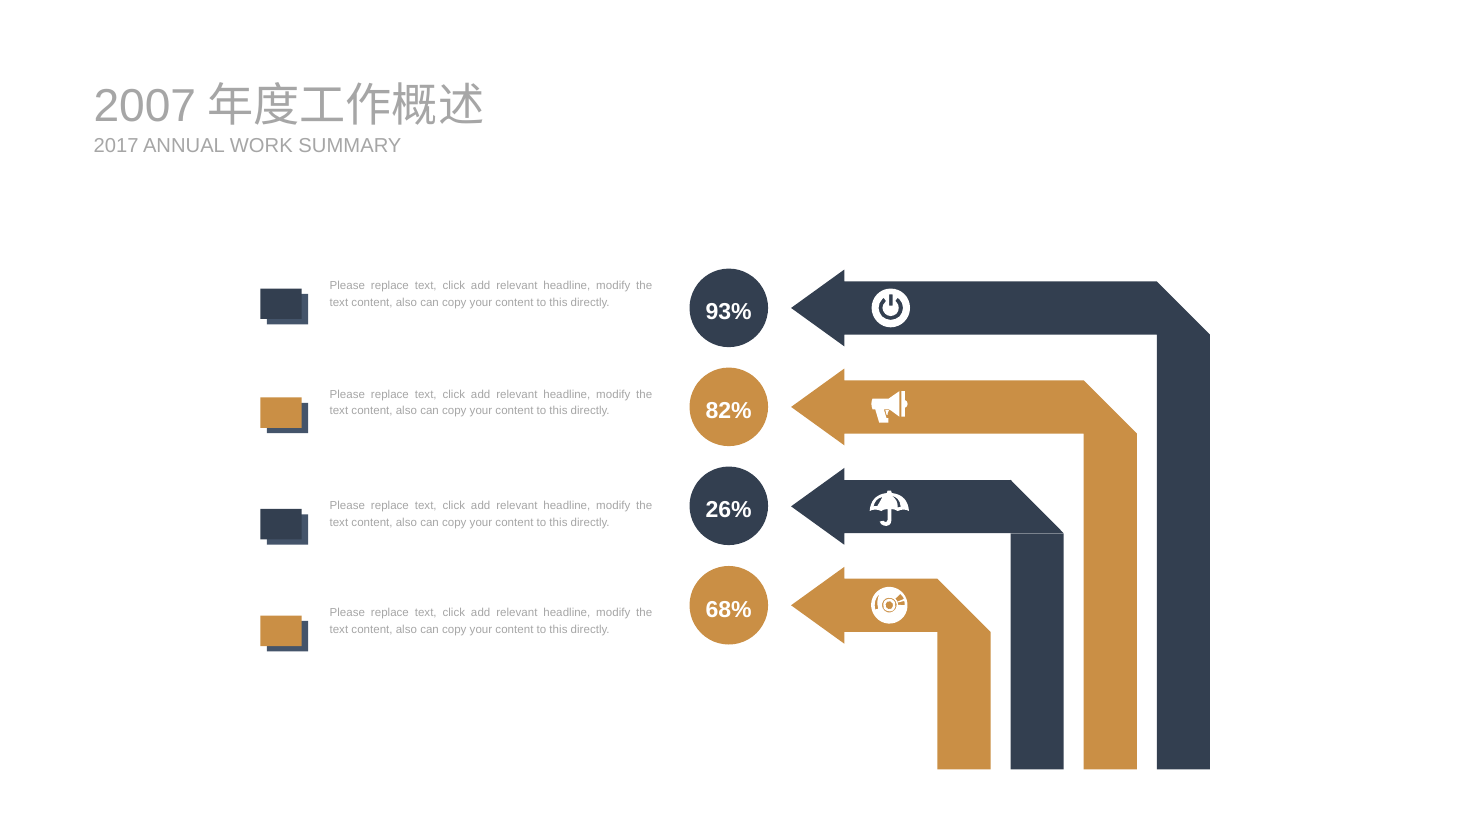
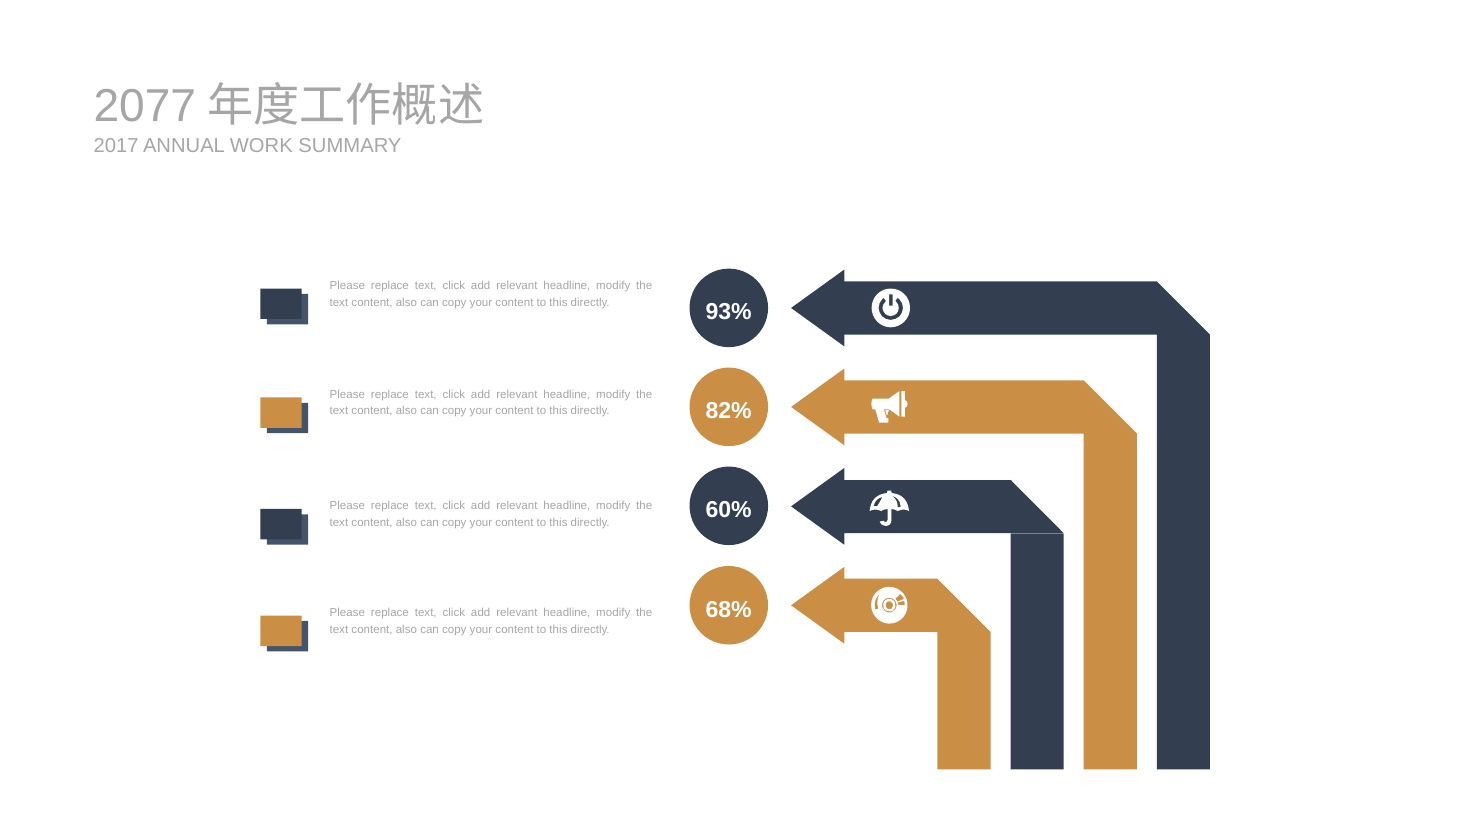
2007: 2007 -> 2077
26%: 26% -> 60%
